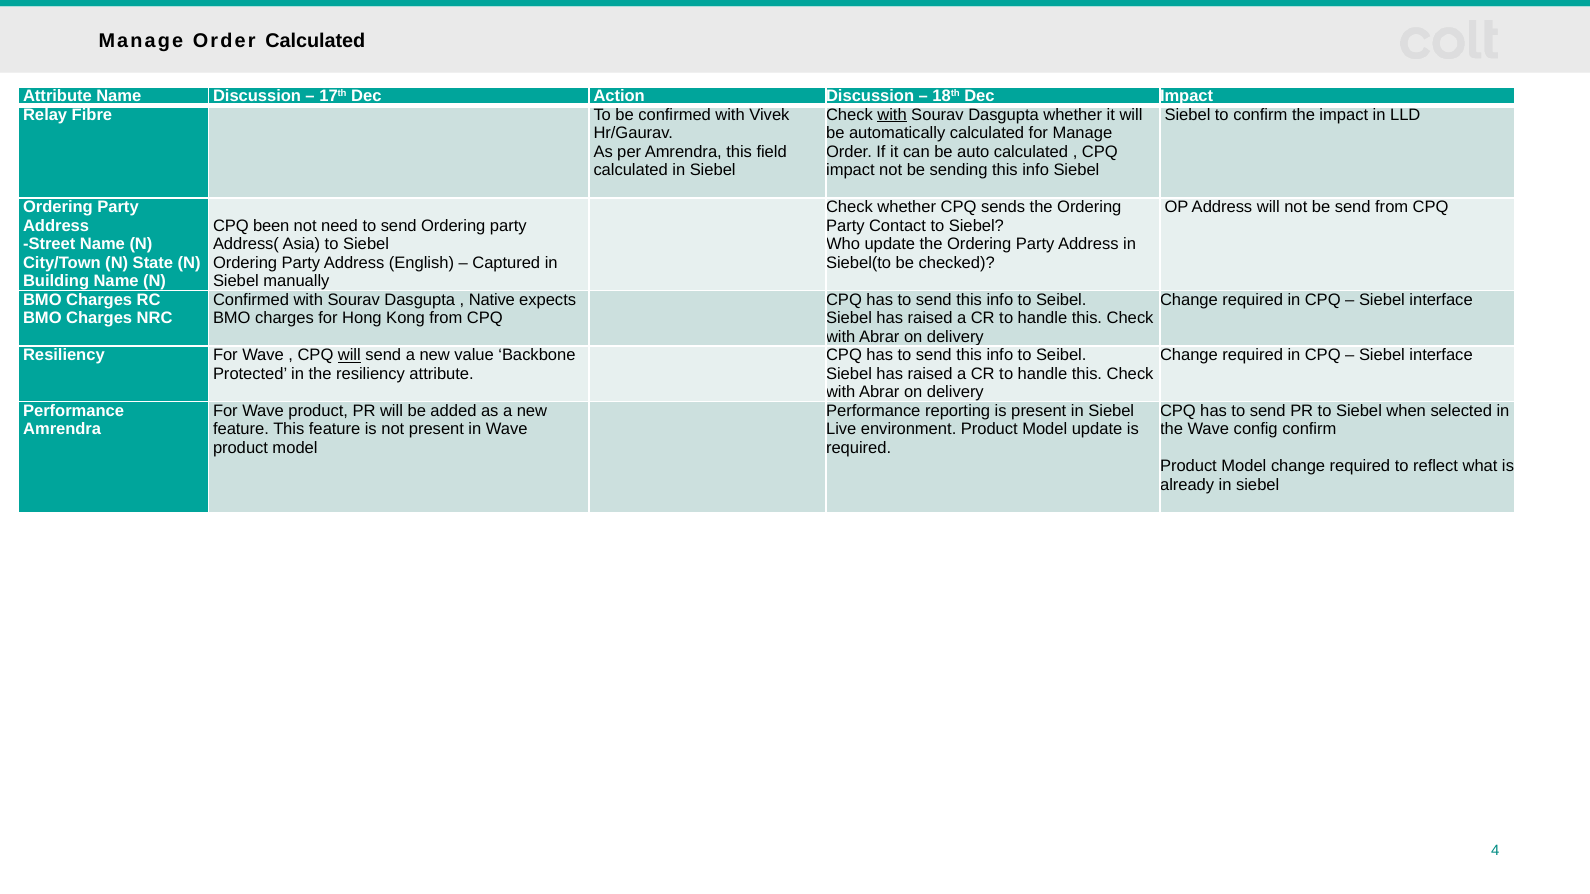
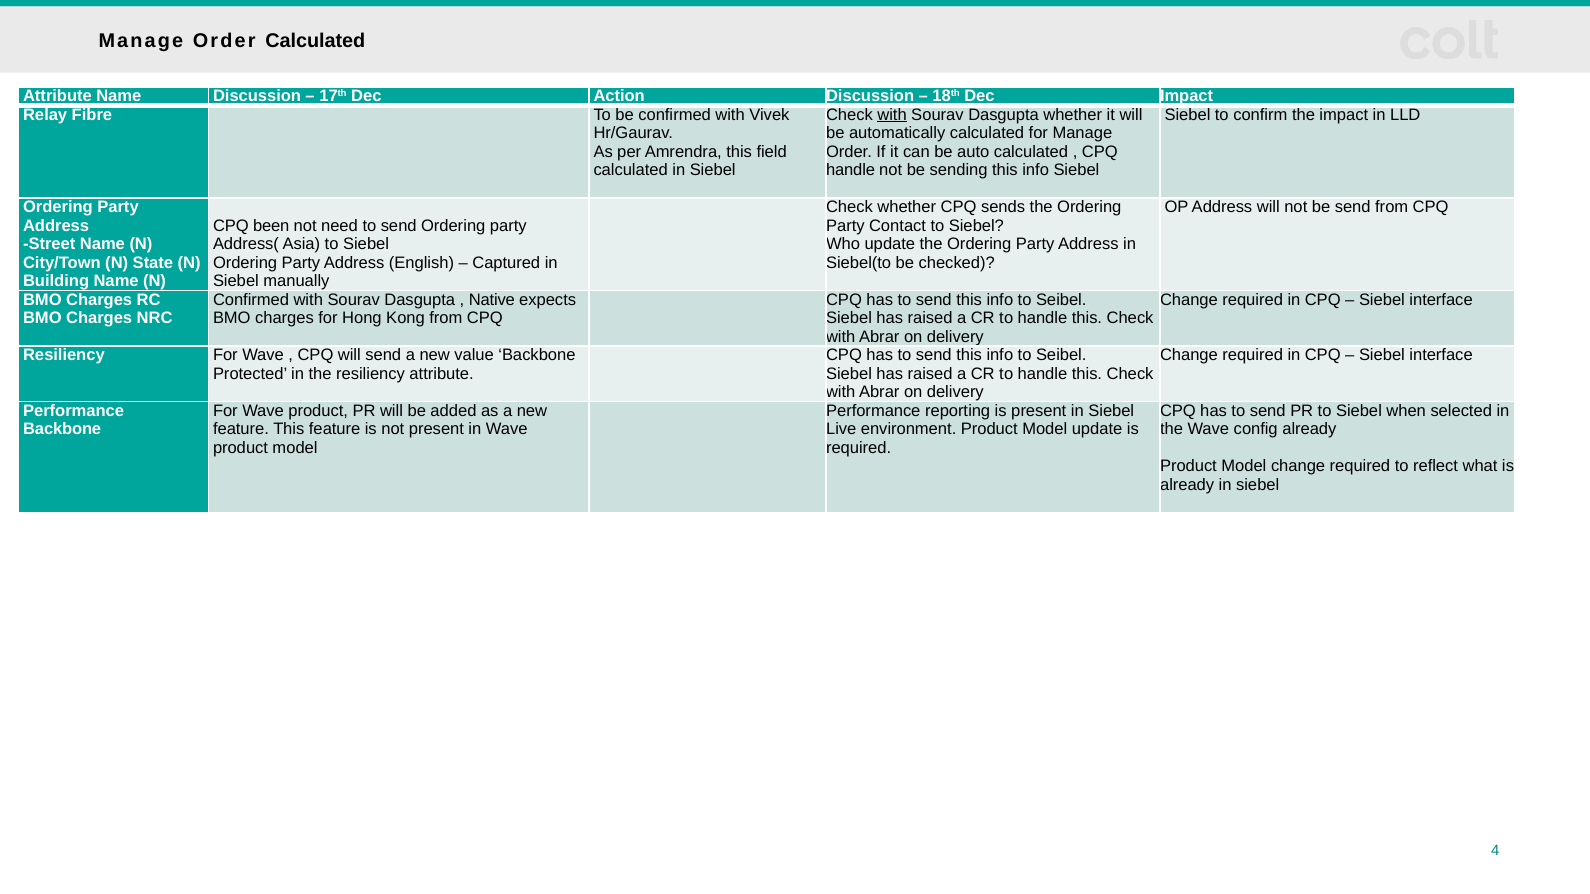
impact at (850, 170): impact -> handle
will at (349, 356) underline: present -> none
Amrendra at (62, 430): Amrendra -> Backbone
config confirm: confirm -> already
